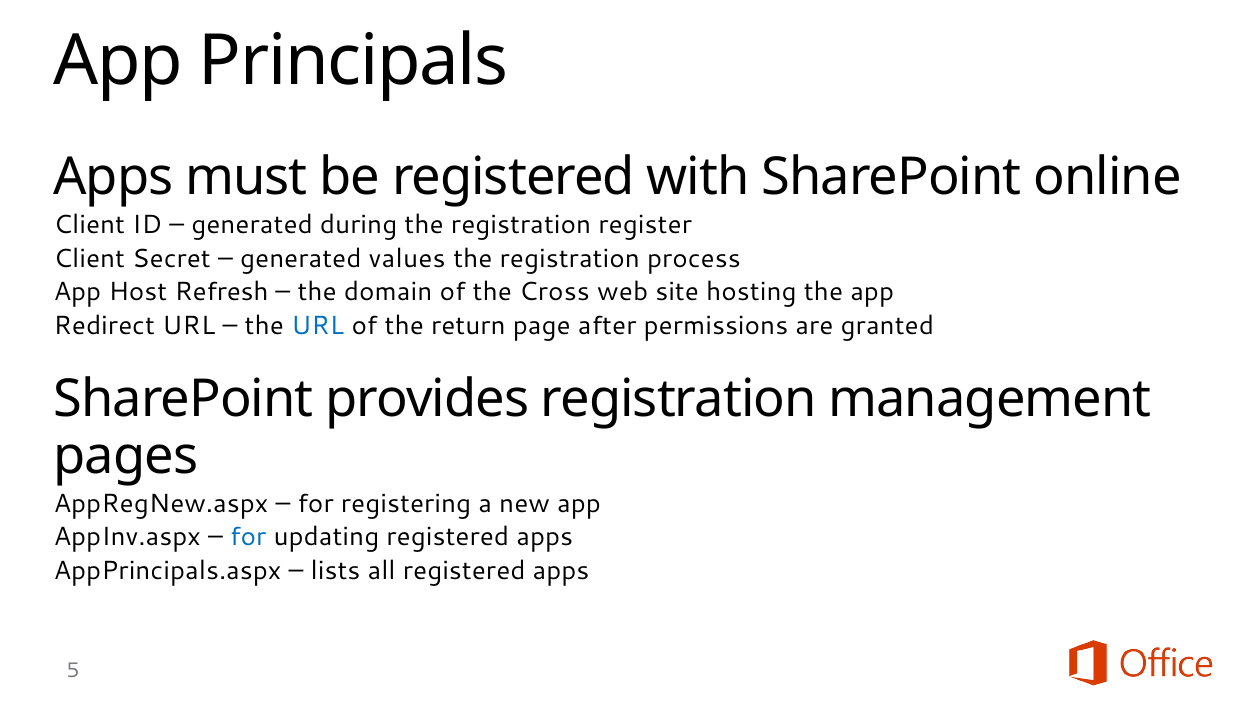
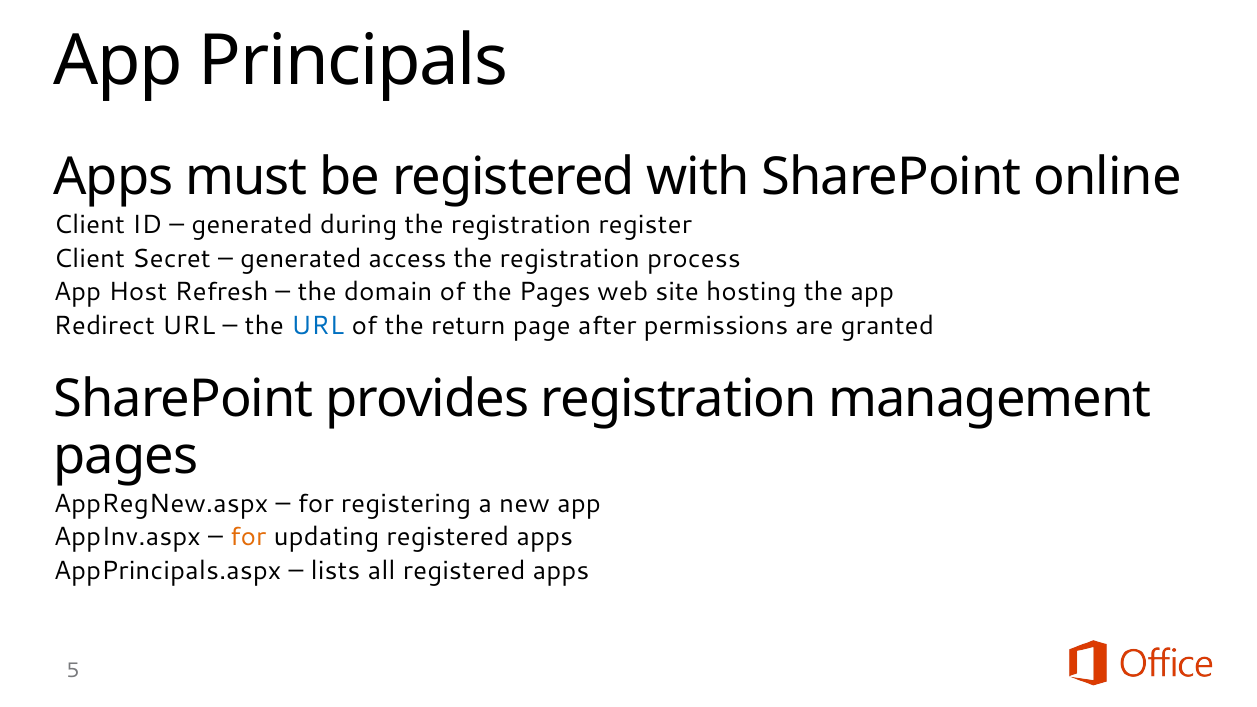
values: values -> access
the Cross: Cross -> Pages
for at (248, 537) colour: blue -> orange
